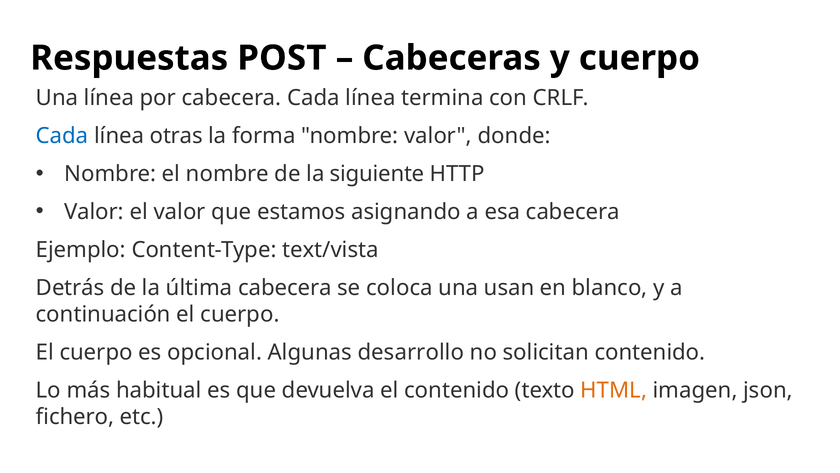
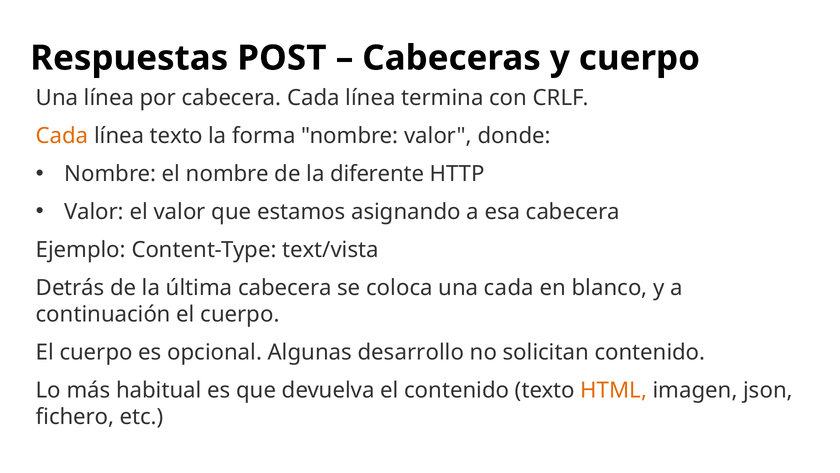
Cada at (62, 136) colour: blue -> orange
línea otras: otras -> texto
siguiente: siguiente -> diferente
una usan: usan -> cada
